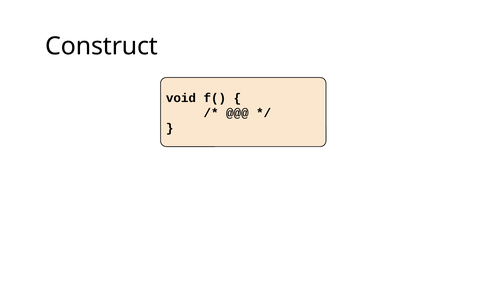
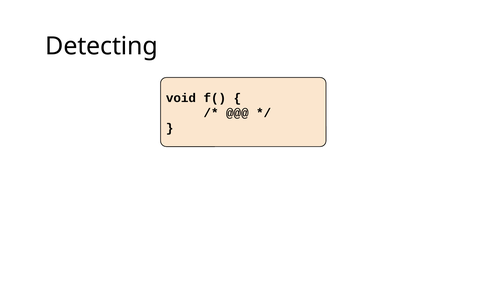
Construct: Construct -> Detecting
